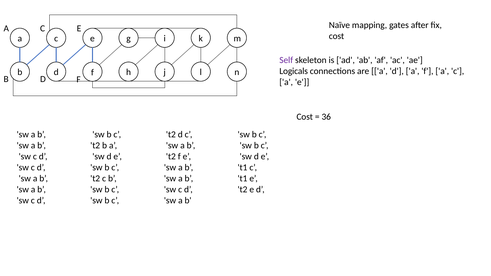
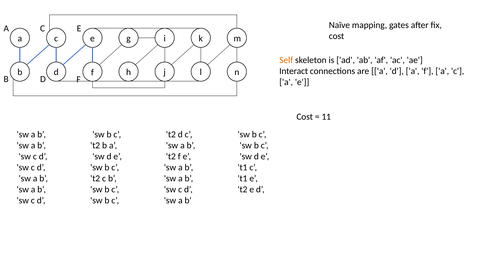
Self colour: purple -> orange
Logicals: Logicals -> Interact
36: 36 -> 11
